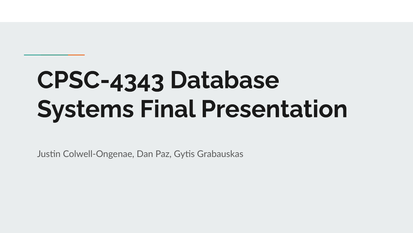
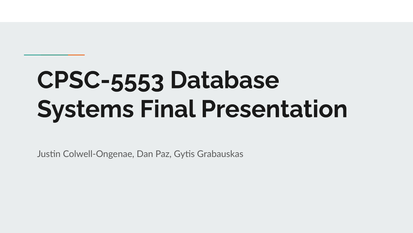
CPSC-4343: CPSC-4343 -> CPSC-5553
